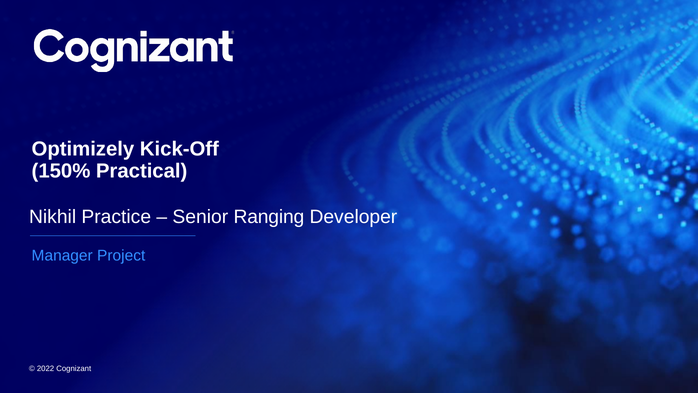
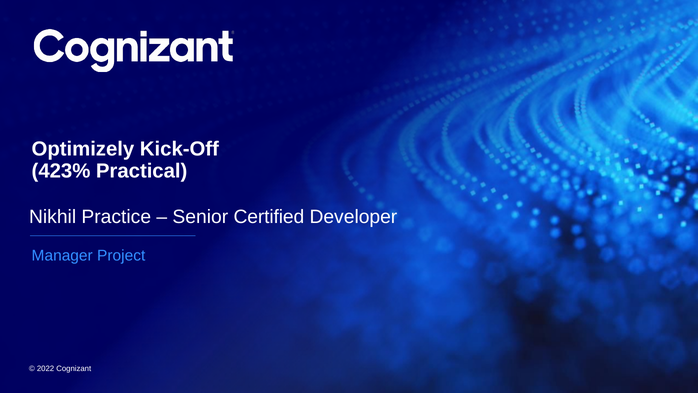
150%: 150% -> 423%
Ranging: Ranging -> Certified
